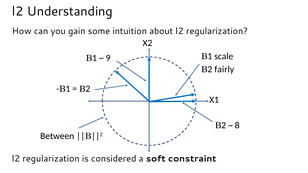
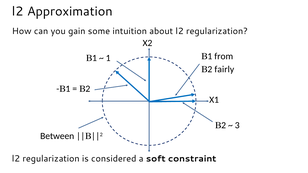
Understanding: Understanding -> Approximation
scale: scale -> from
9: 9 -> 1
8: 8 -> 3
